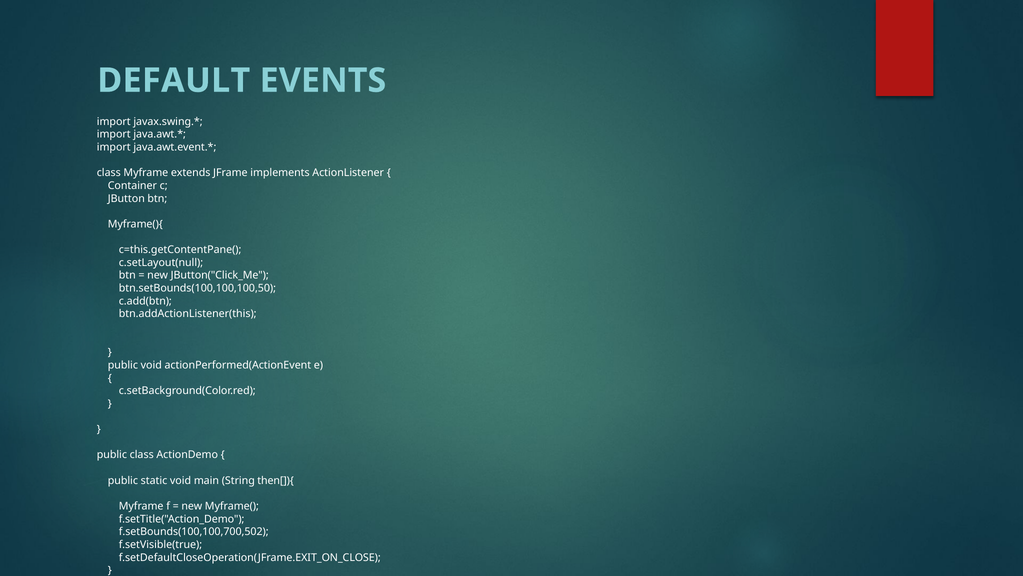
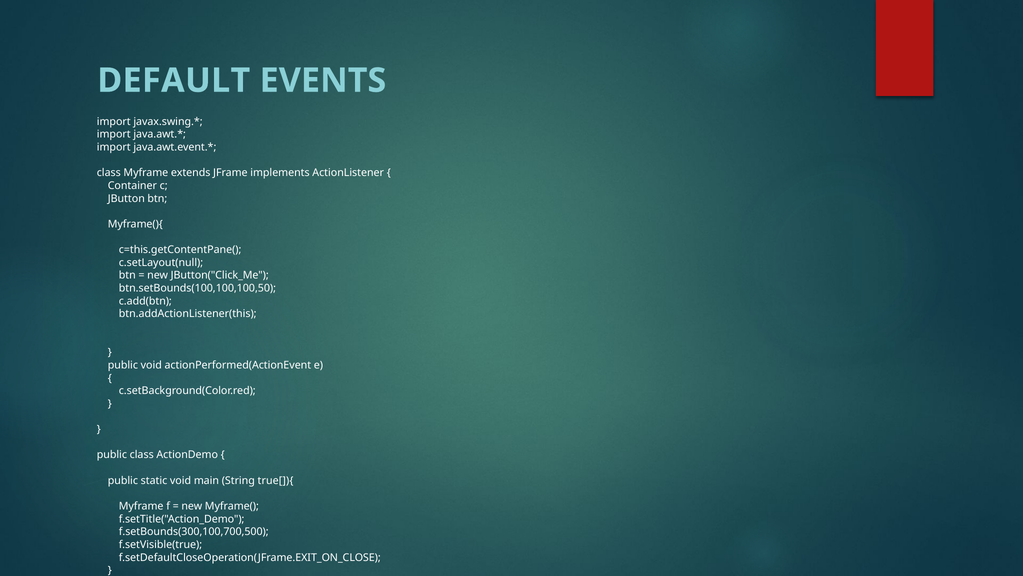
then[]){: then[]){ -> true[]){
f.setBounds(100,100,700,502: f.setBounds(100,100,700,502 -> f.setBounds(300,100,700,500
